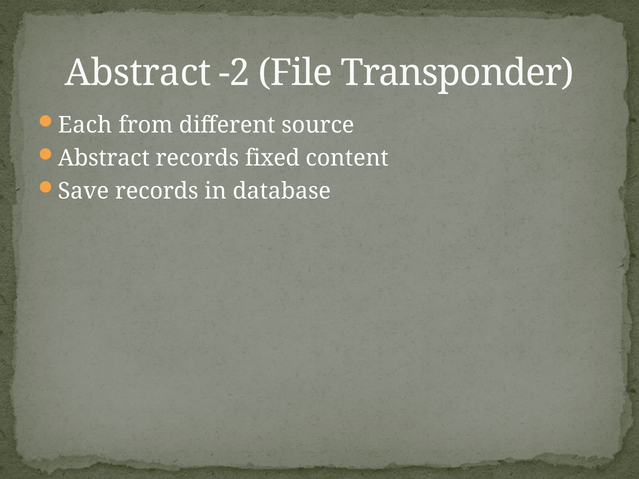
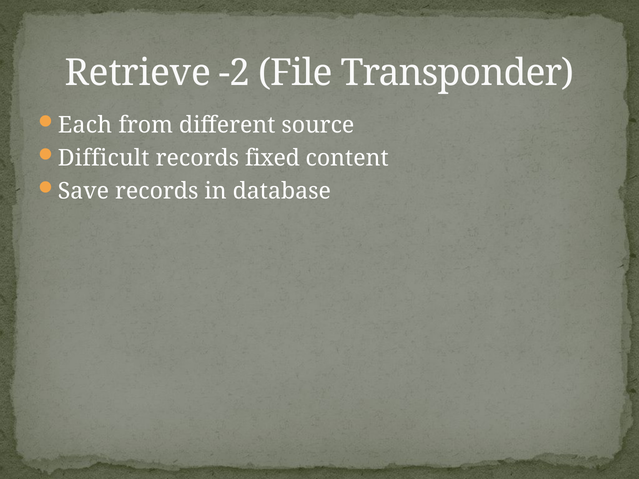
Abstract at (138, 73): Abstract -> Retrieve
Abstract at (104, 158): Abstract -> Difficult
